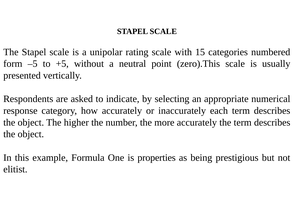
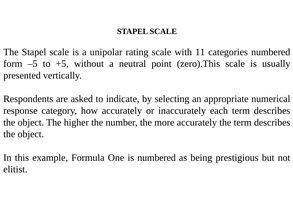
15: 15 -> 11
is properties: properties -> numbered
